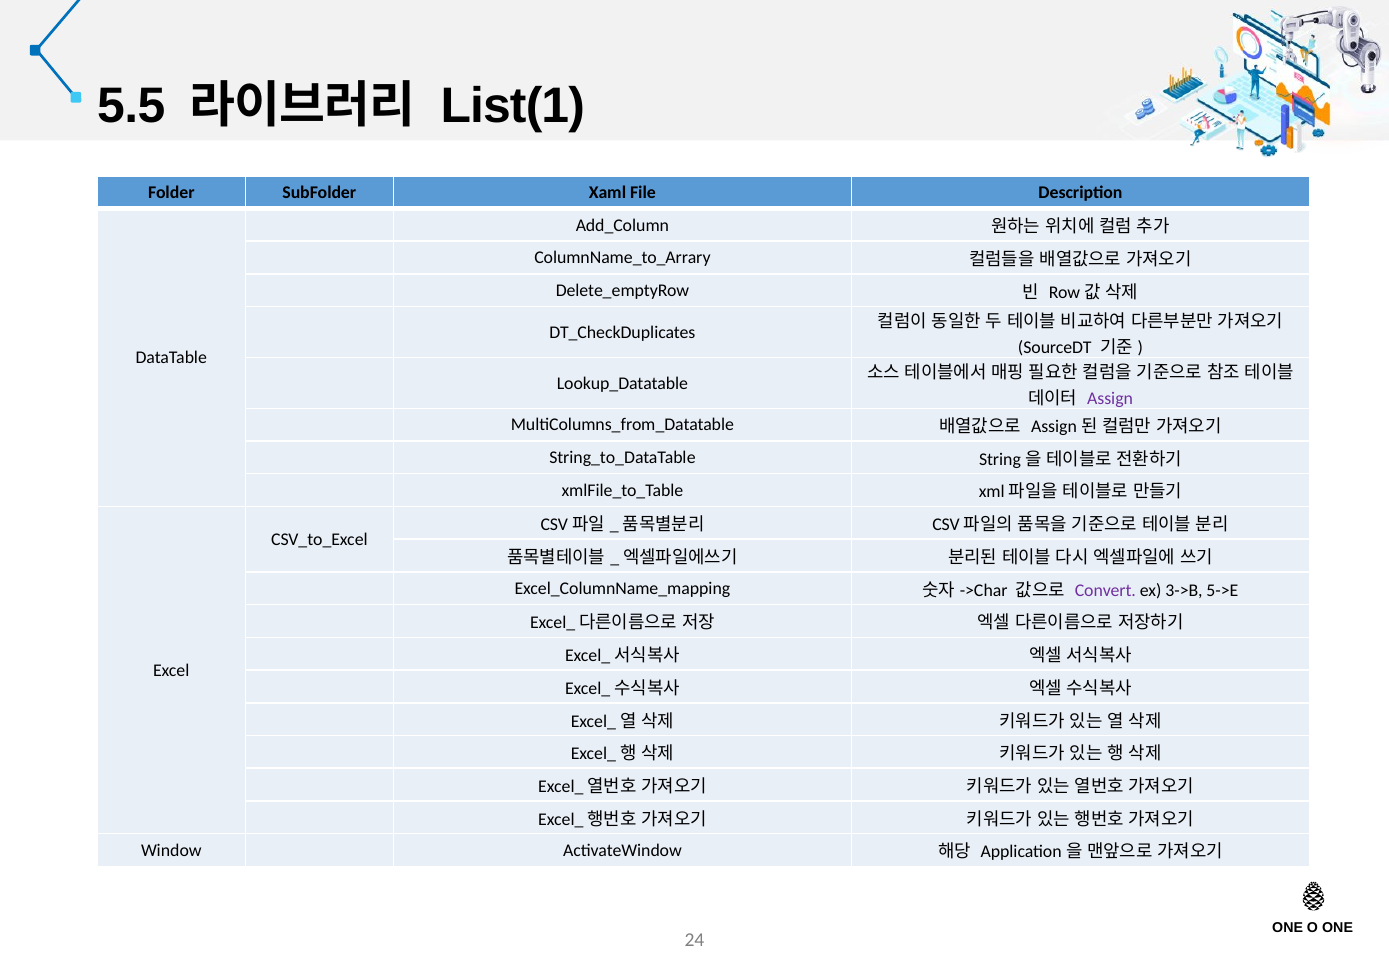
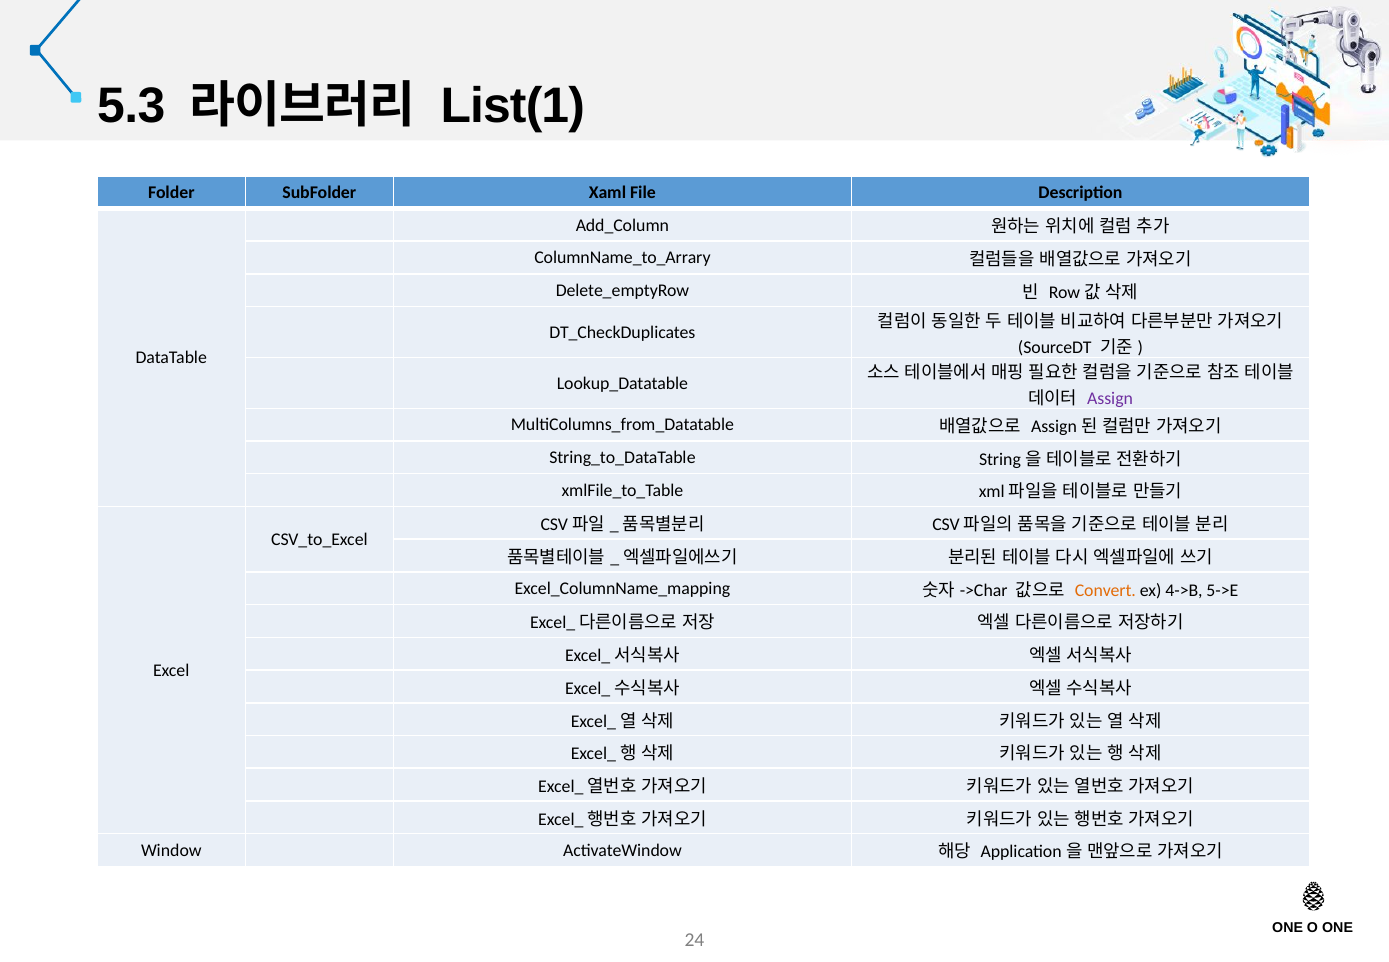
5.5: 5.5 -> 5.3
Convert colour: purple -> orange
3->B: 3->B -> 4->B
